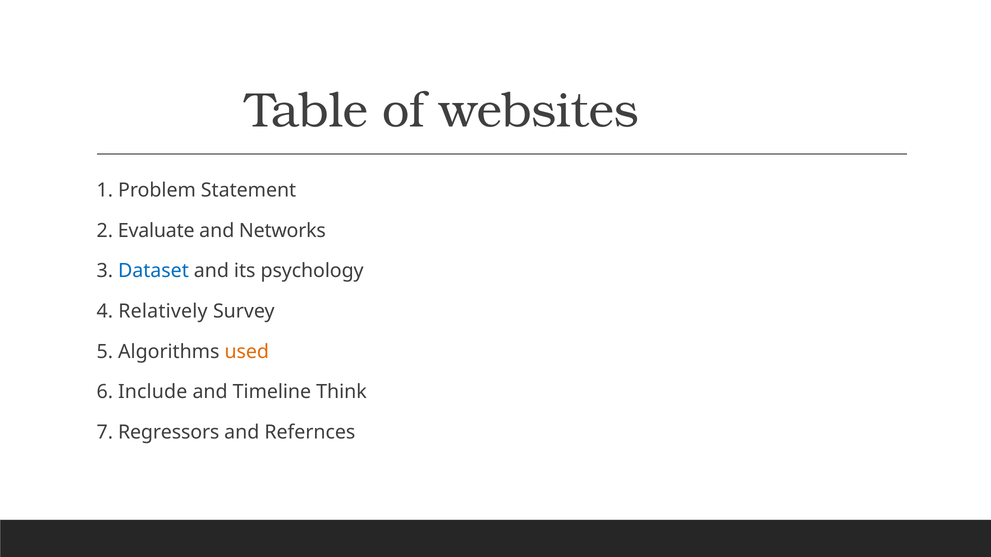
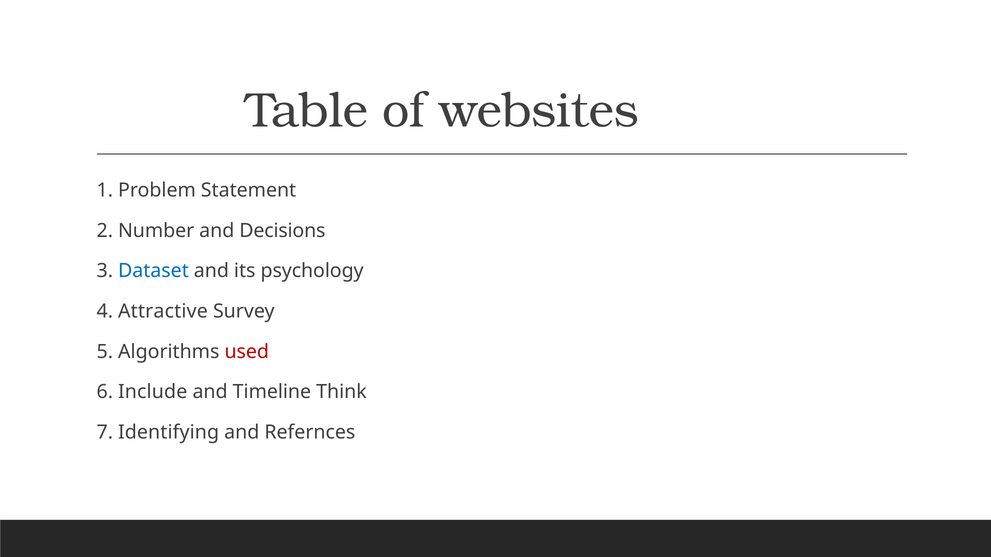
Evaluate: Evaluate -> Number
Networks: Networks -> Decisions
Relatively: Relatively -> Attractive
used colour: orange -> red
Regressors: Regressors -> Identifying
